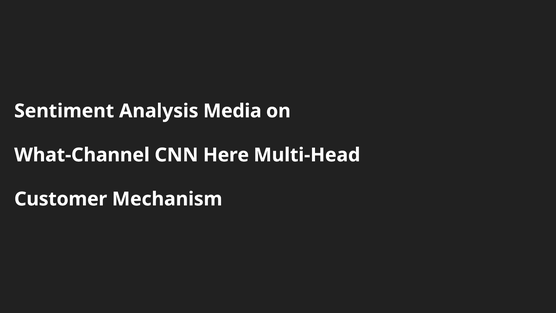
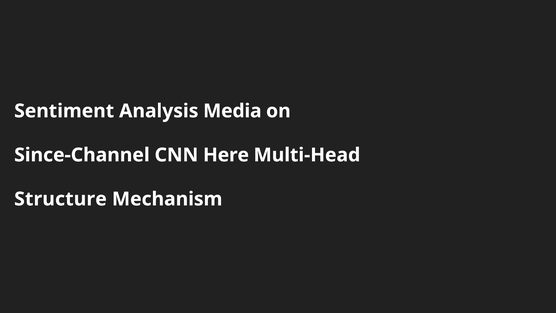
What-Channel: What-Channel -> Since-Channel
Customer: Customer -> Structure
